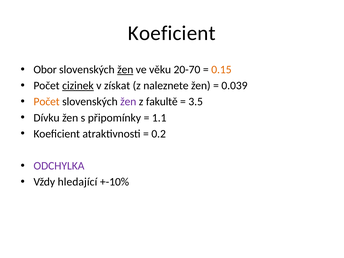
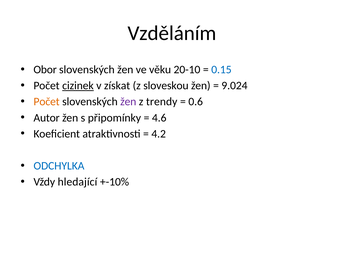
Koeficient at (172, 33): Koeficient -> Vzděláním
žen at (125, 70) underline: present -> none
20-70: 20-70 -> 20-10
0.15 colour: orange -> blue
naleznete: naleznete -> sloveskou
0.039: 0.039 -> 9.024
fakultě: fakultě -> trendy
3.5: 3.5 -> 0.6
Dívku: Dívku -> Autor
1.1: 1.1 -> 4.6
0.2: 0.2 -> 4.2
ODCHYLKA colour: purple -> blue
